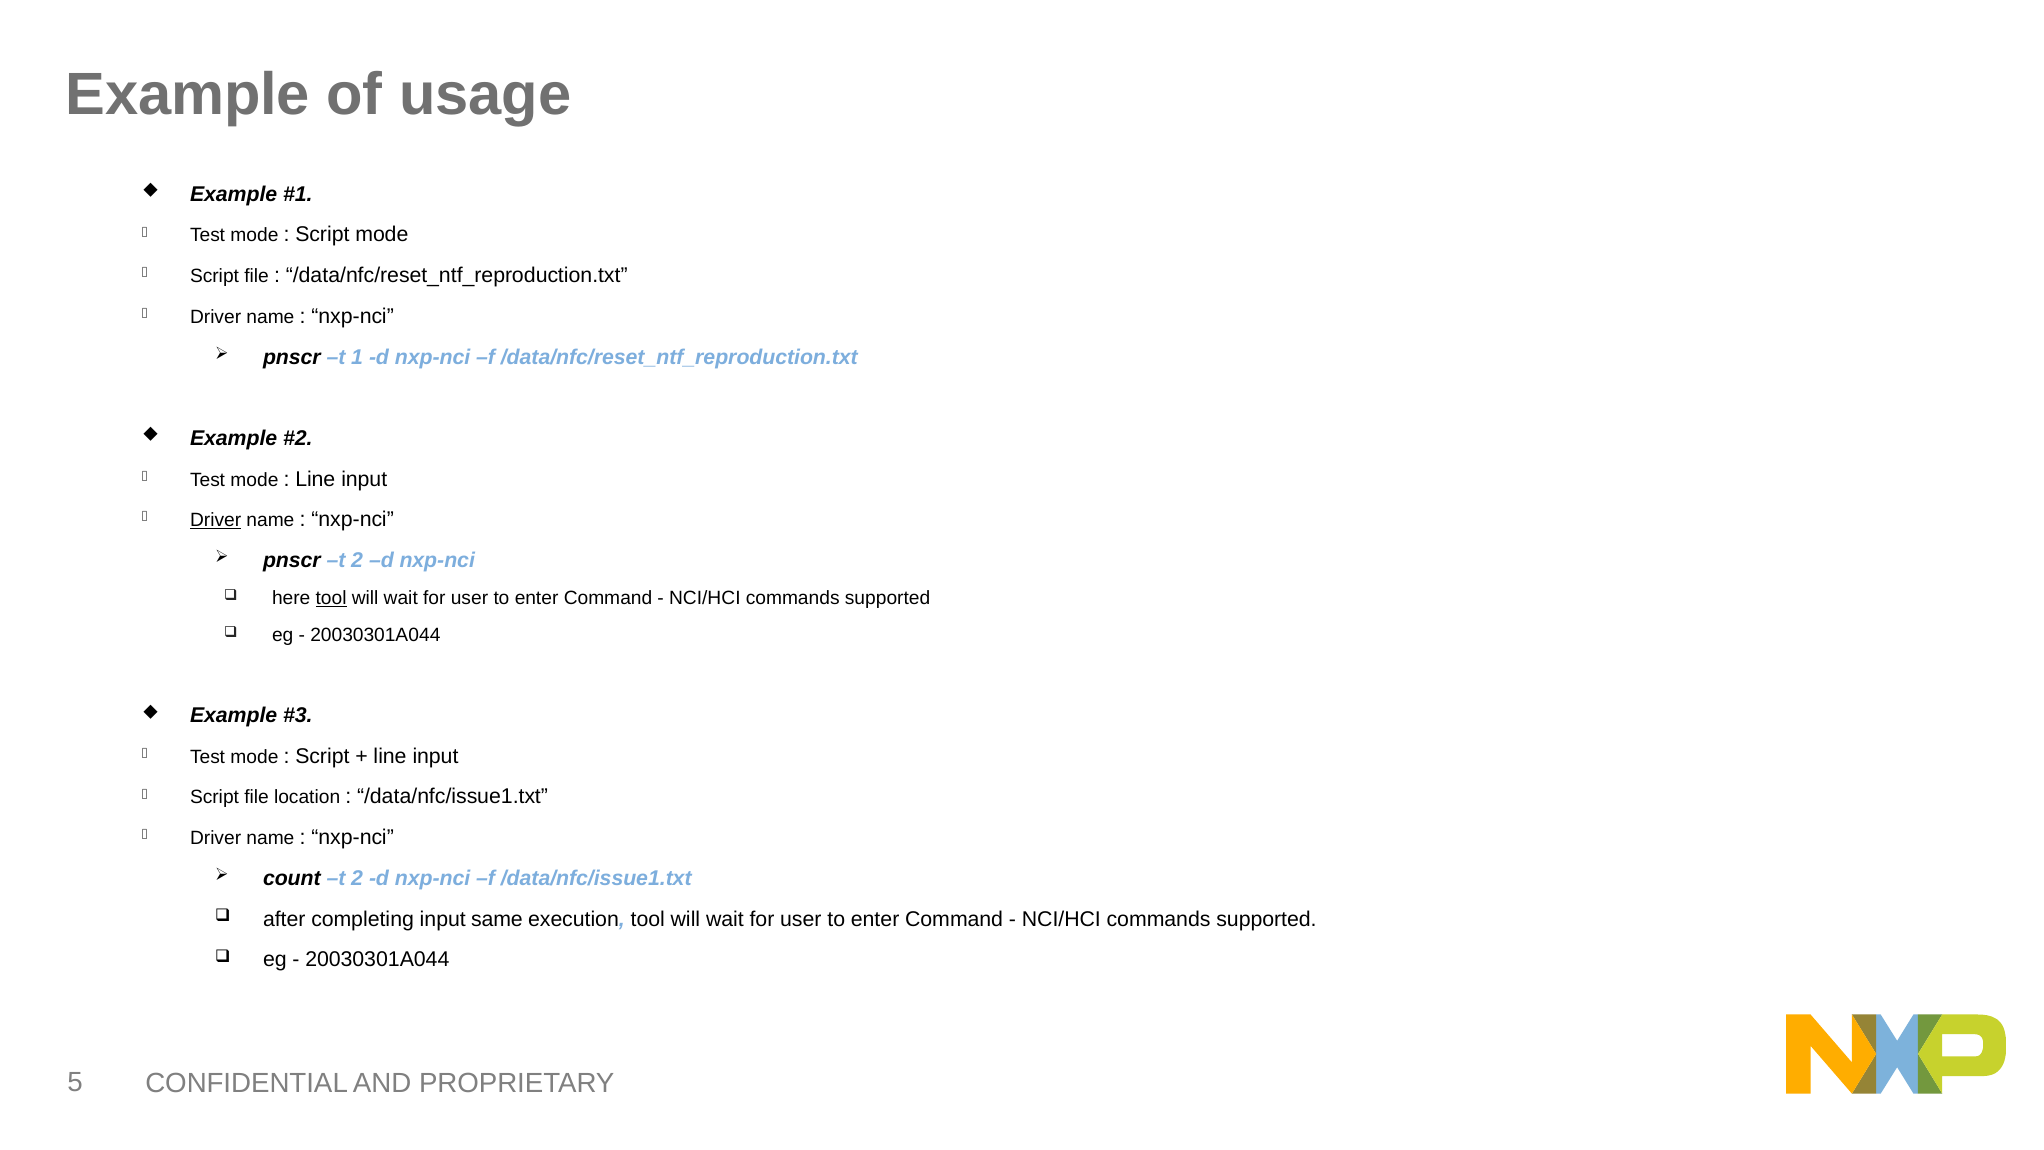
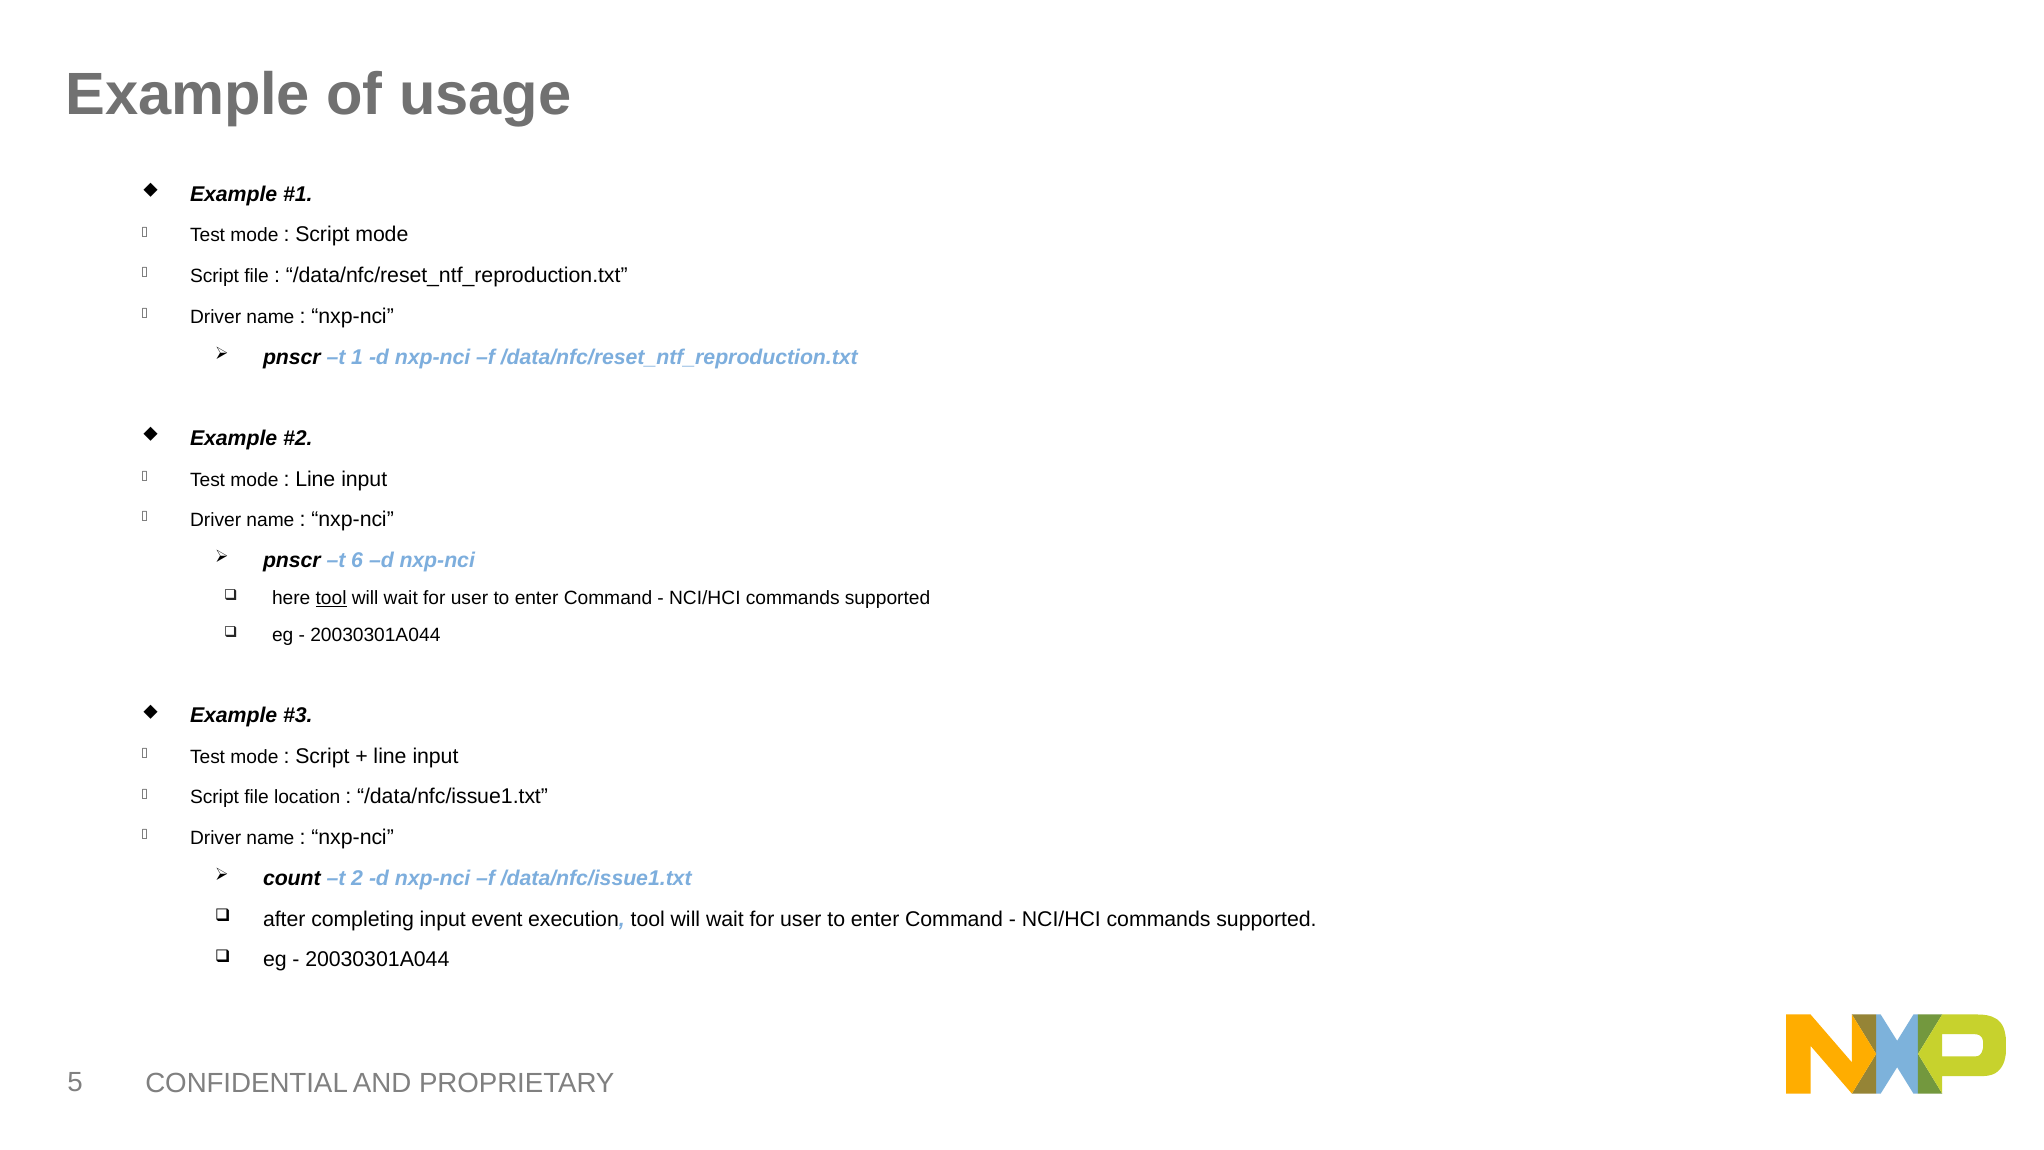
Driver at (216, 520) underline: present -> none
pnscr t 2: 2 -> 6
same: same -> event
